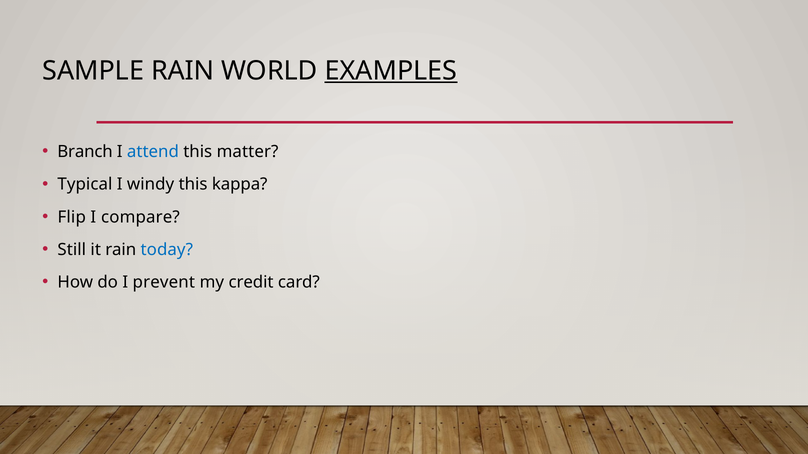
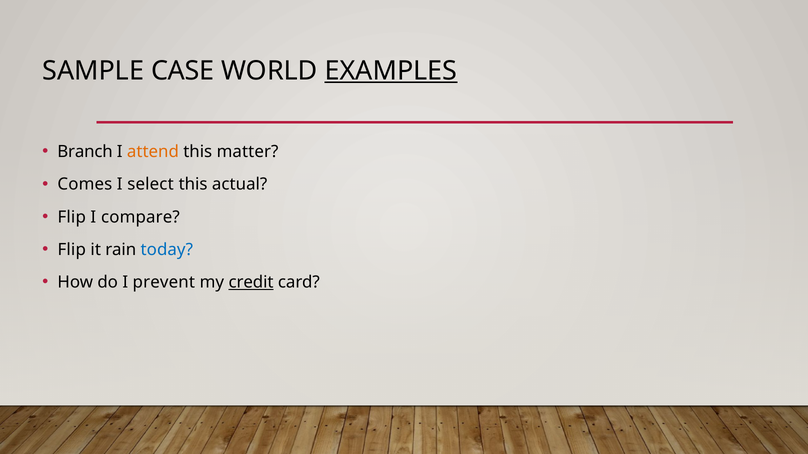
SAMPLE RAIN: RAIN -> CASE
attend colour: blue -> orange
Typical: Typical -> Comes
windy: windy -> select
kappa: kappa -> actual
Still at (72, 250): Still -> Flip
credit underline: none -> present
